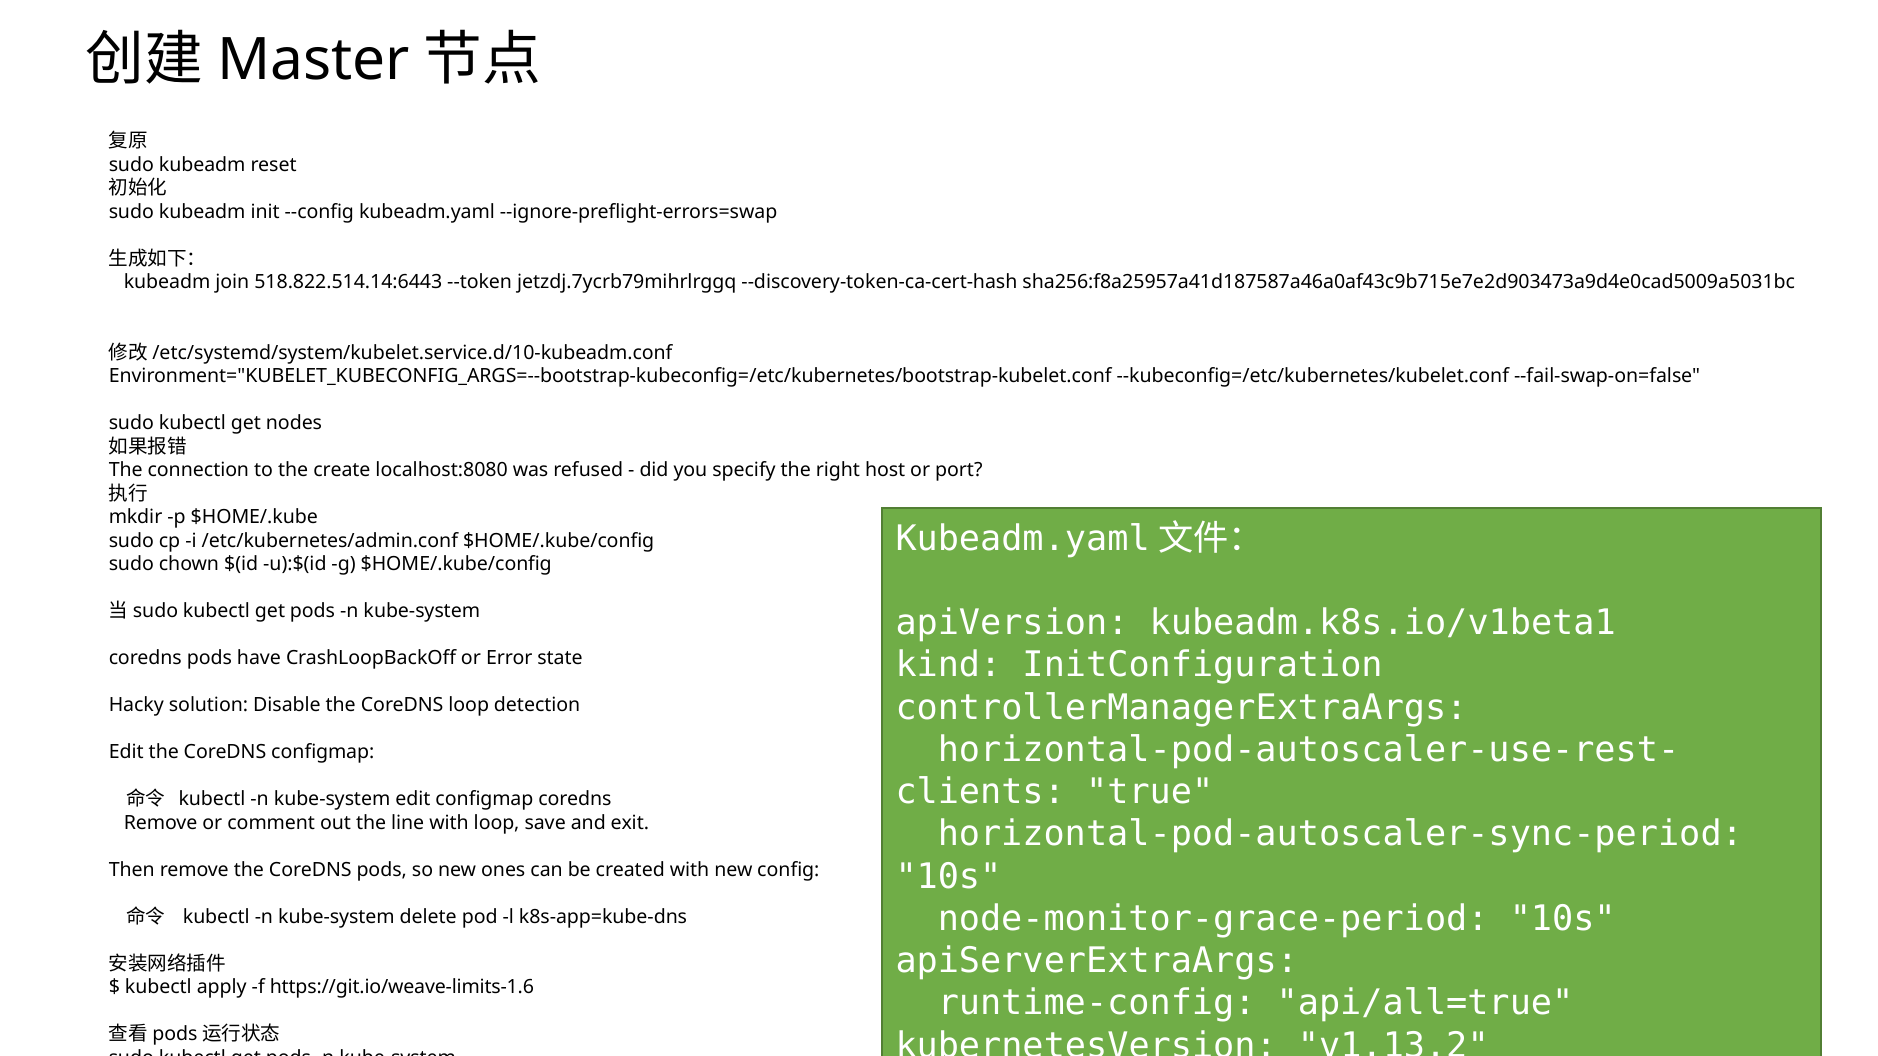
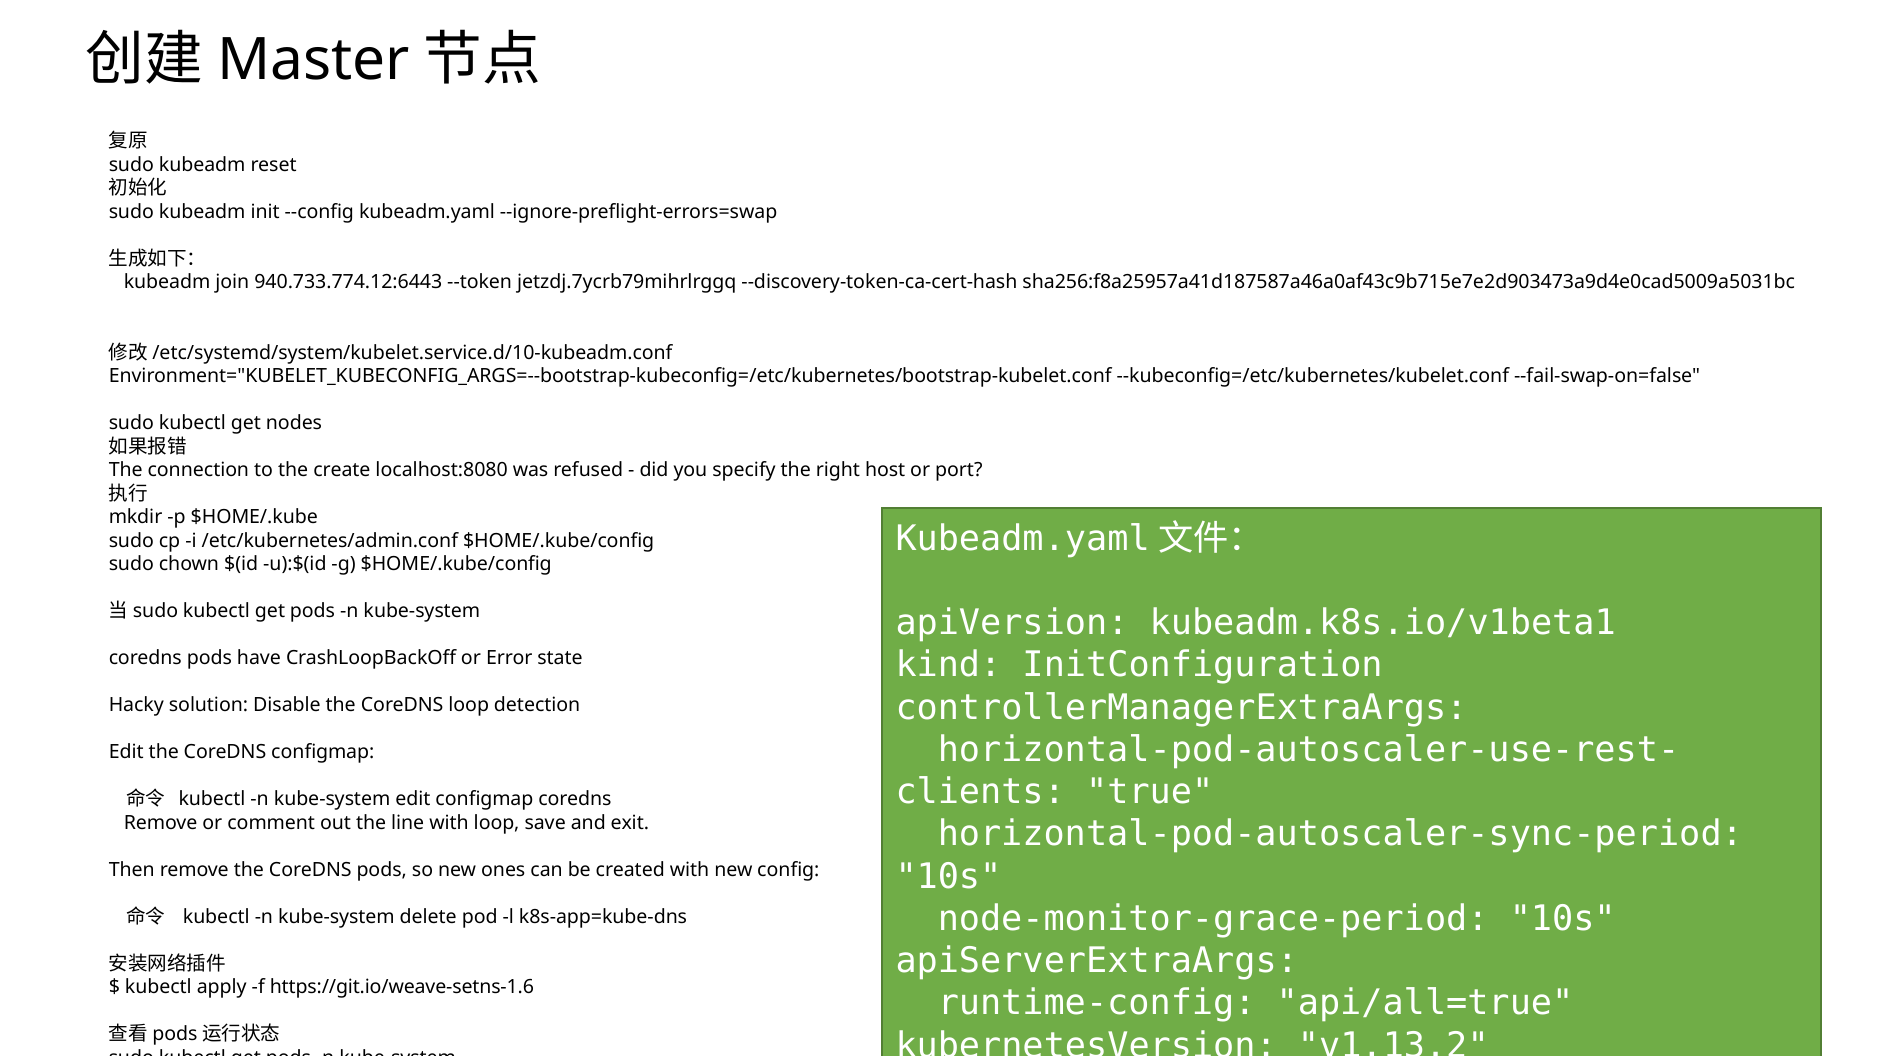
518.822.514.14:6443: 518.822.514.14:6443 -> 940.733.774.12:6443
https://git.io/weave-limits-1.6: https://git.io/weave-limits-1.6 -> https://git.io/weave-setns-1.6
